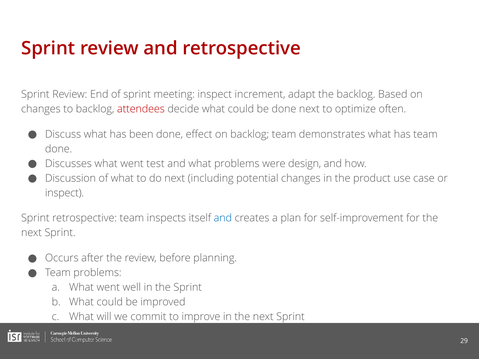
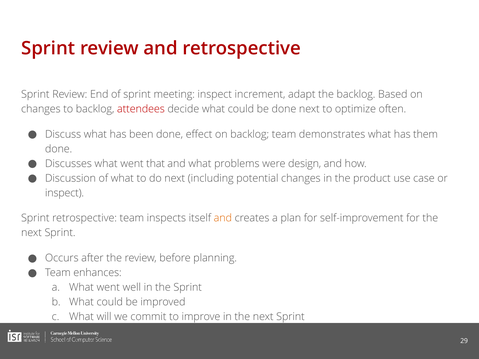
has team: team -> them
test: test -> that
and at (223, 218) colour: blue -> orange
Team problems: problems -> enhances
